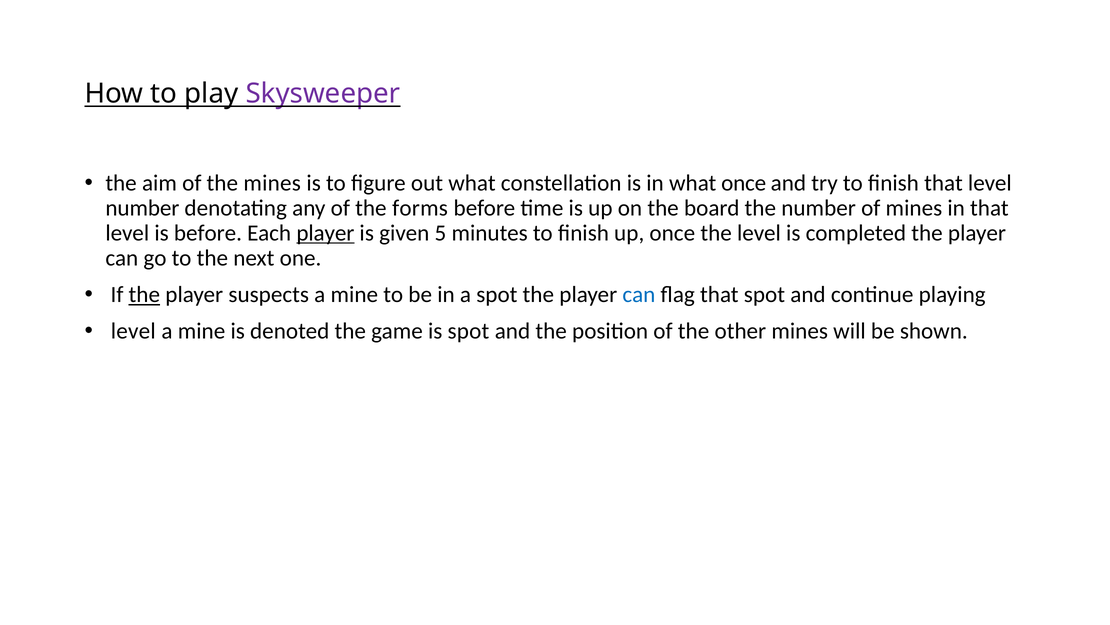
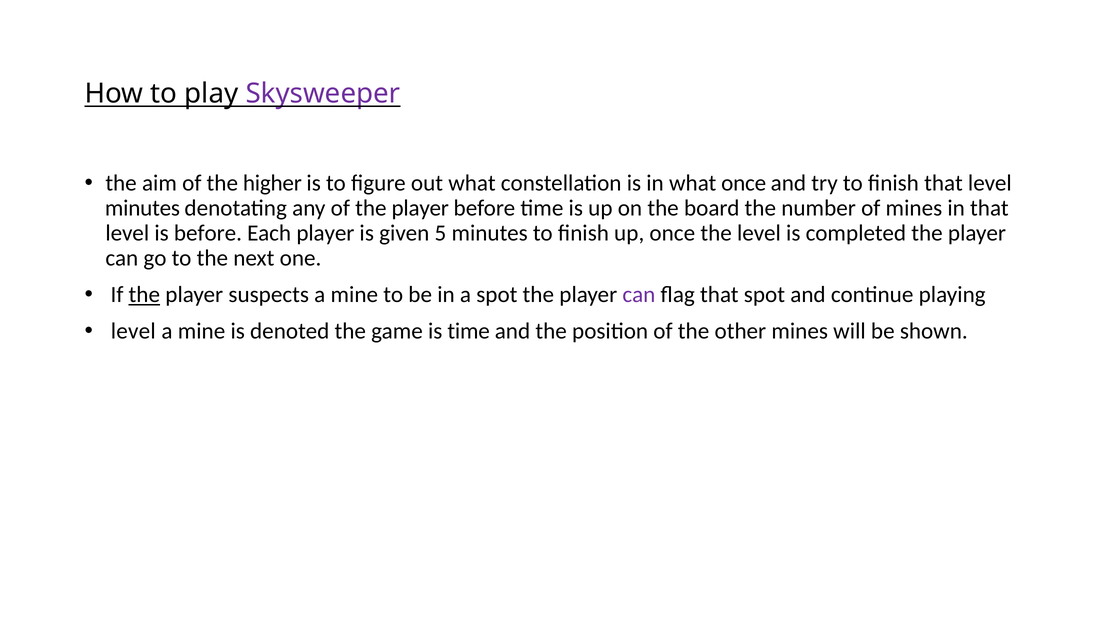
the mines: mines -> higher
number at (142, 208): number -> minutes
of the forms: forms -> player
player at (325, 233) underline: present -> none
can at (639, 294) colour: blue -> purple
is spot: spot -> time
